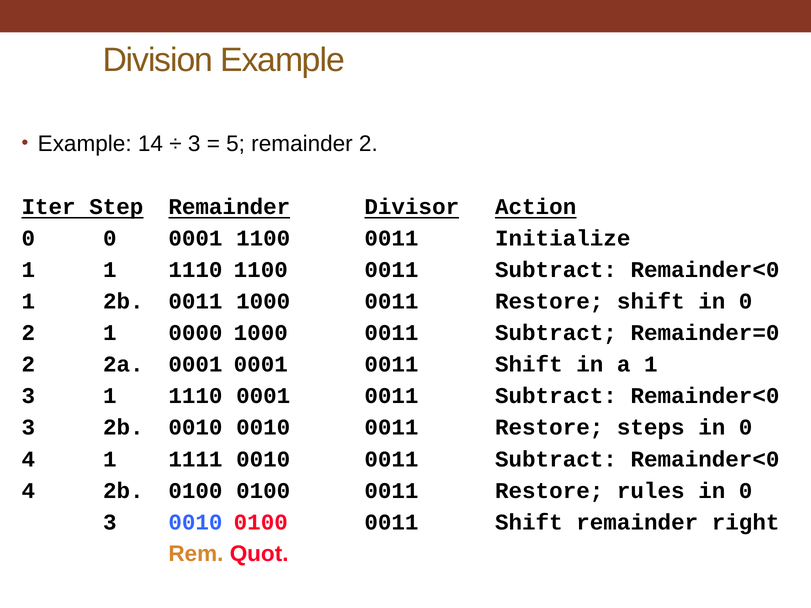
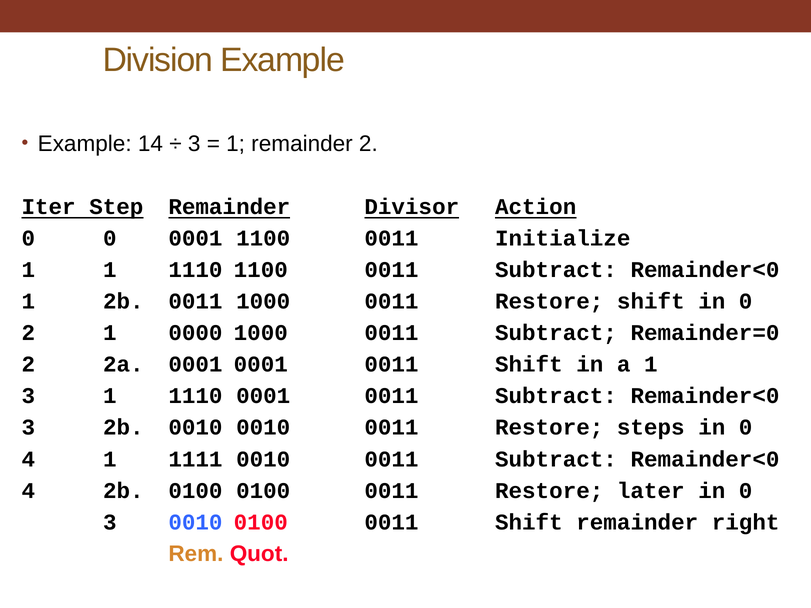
5 at (236, 144): 5 -> 1
rules: rules -> later
